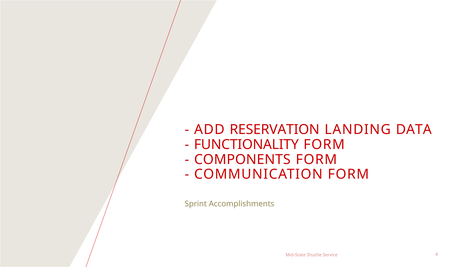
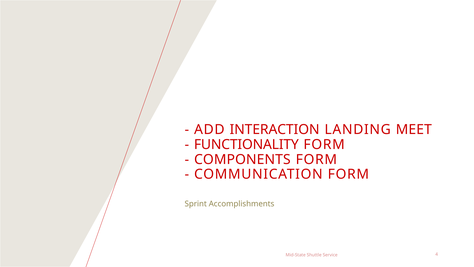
RESERVATION: RESERVATION -> INTERACTION
DATA: DATA -> MEET
